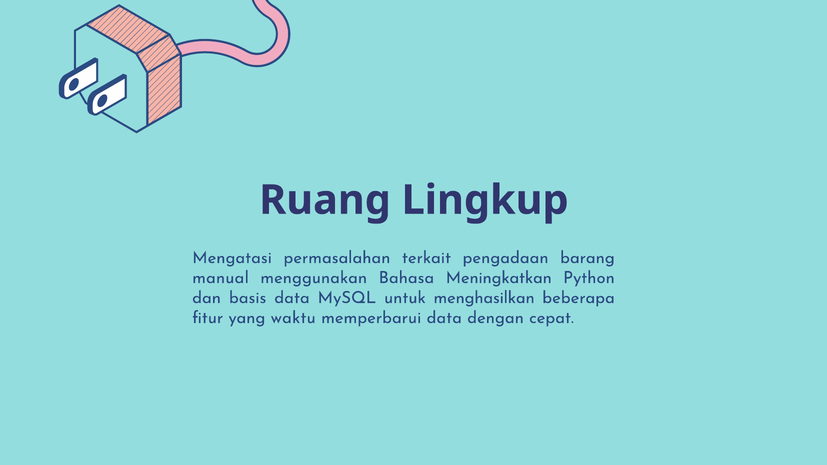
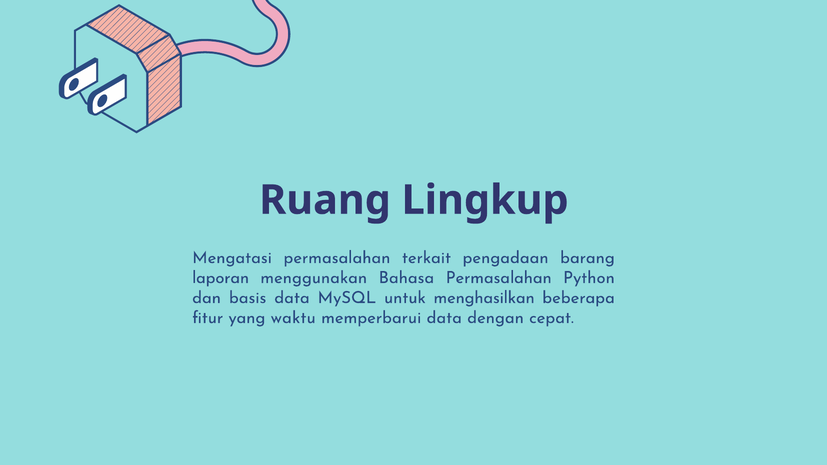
manual: manual -> laporan
Bahasa Meningkatkan: Meningkatkan -> Permasalahan
